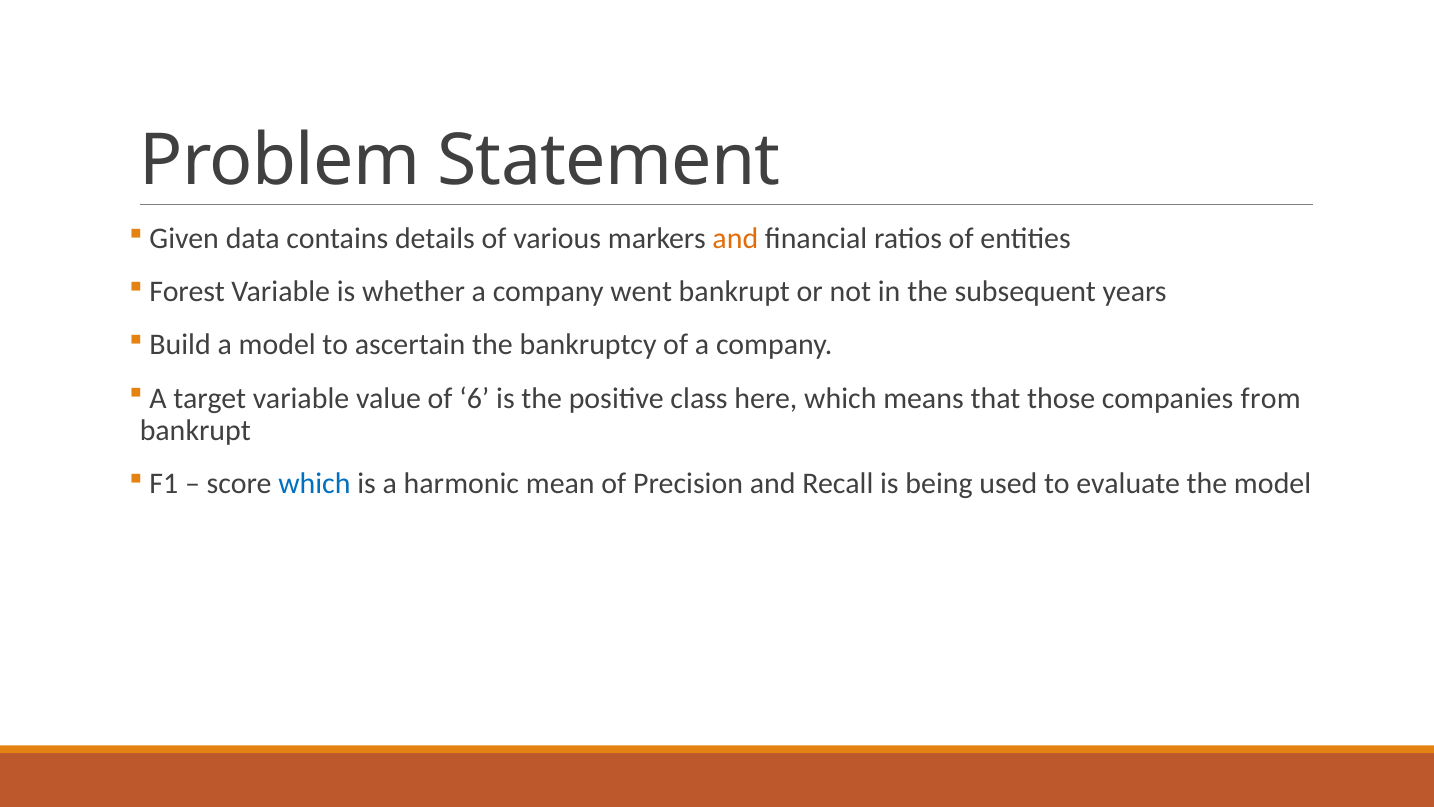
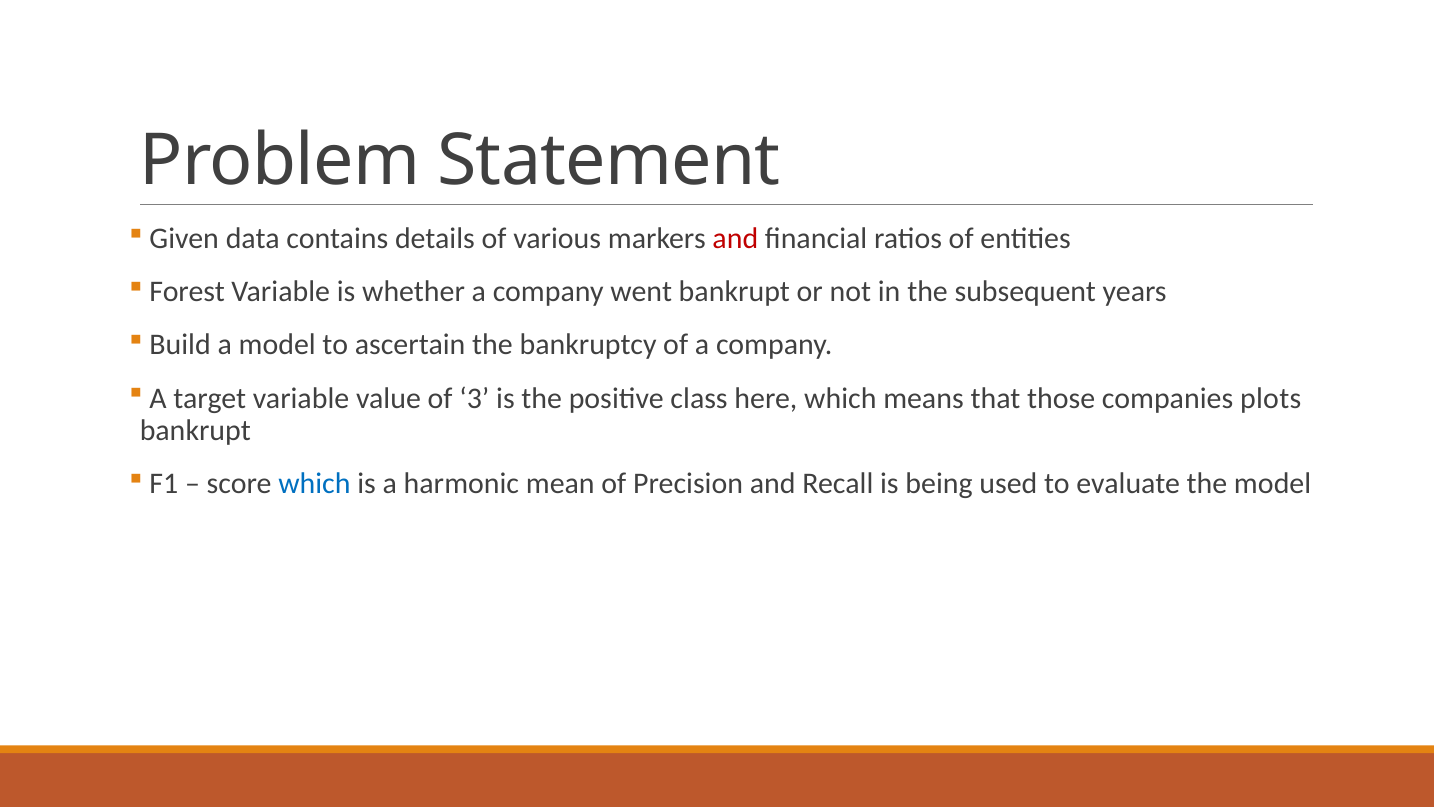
and at (735, 238) colour: orange -> red
6: 6 -> 3
from: from -> plots
